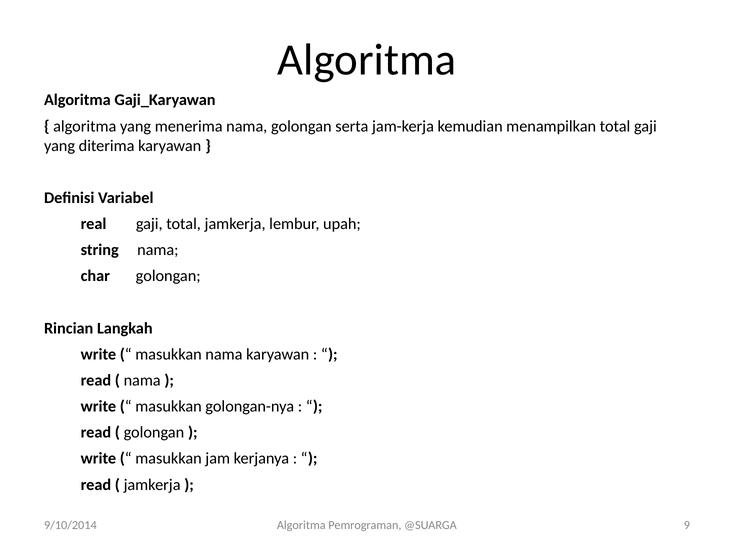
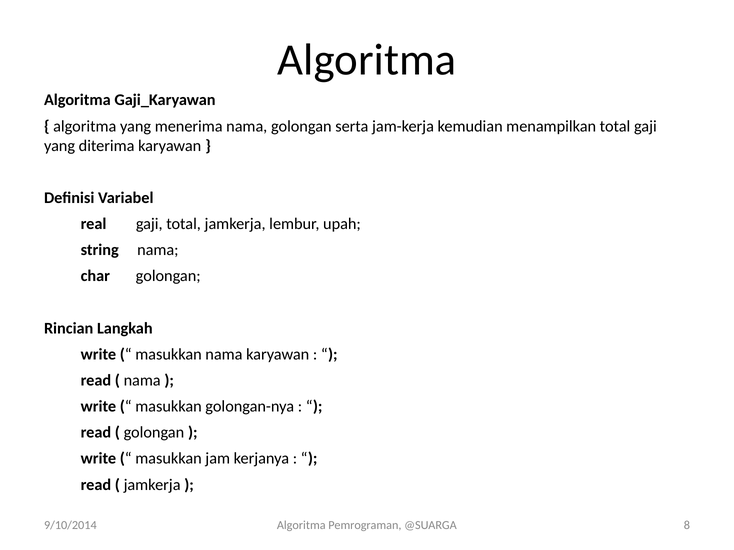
9: 9 -> 8
